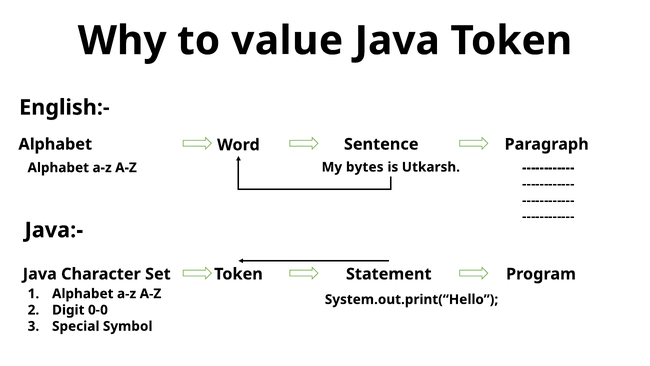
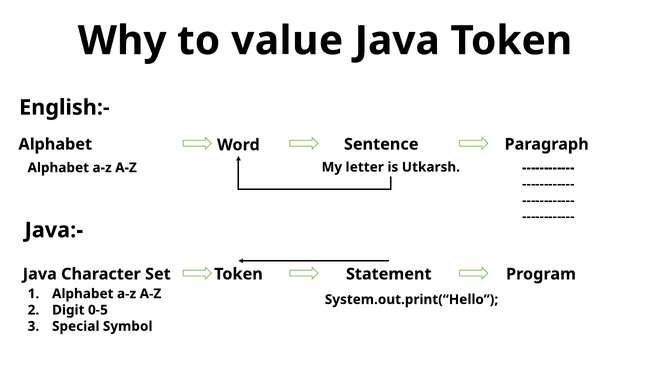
bytes: bytes -> letter
0-0: 0-0 -> 0-5
